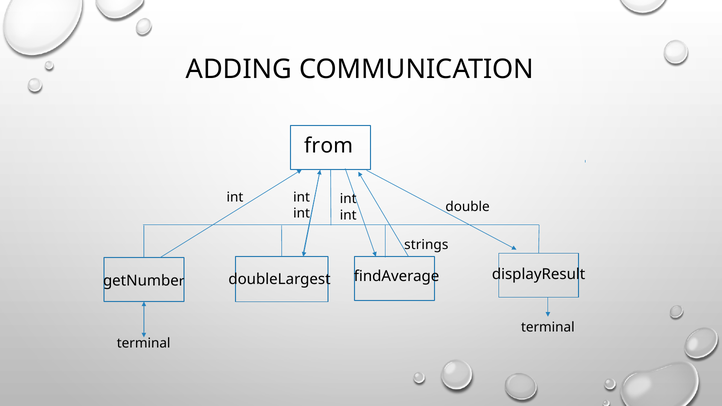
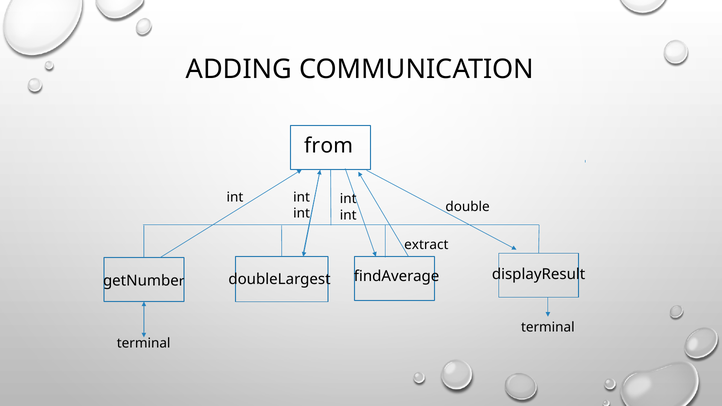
strings: strings -> extract
